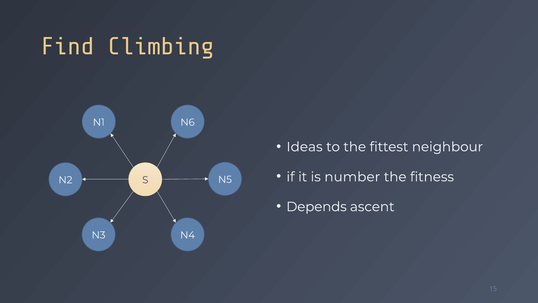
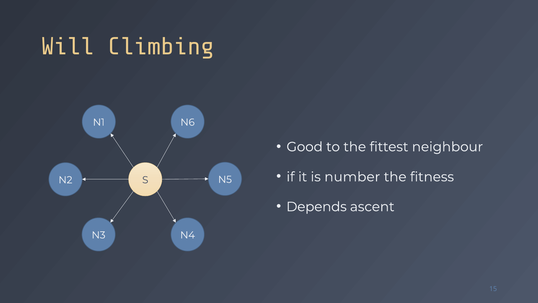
Find: Find -> Will
Ideas: Ideas -> Good
